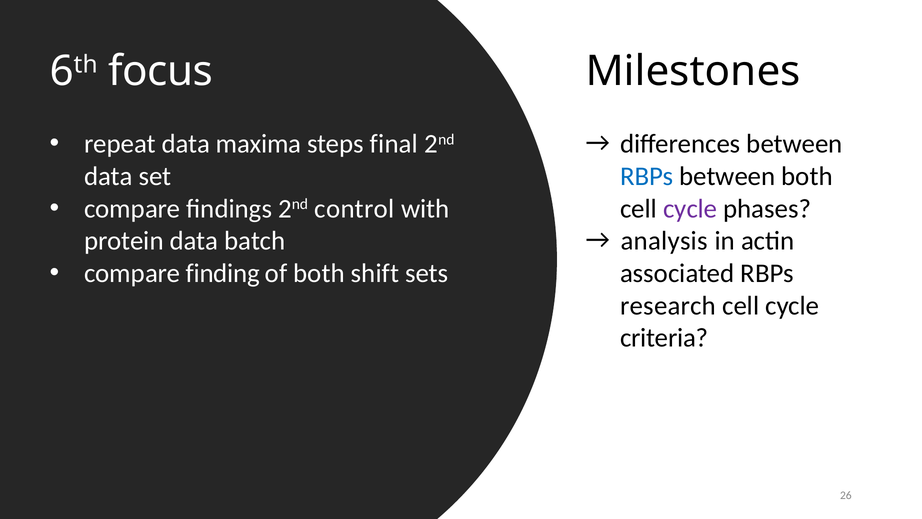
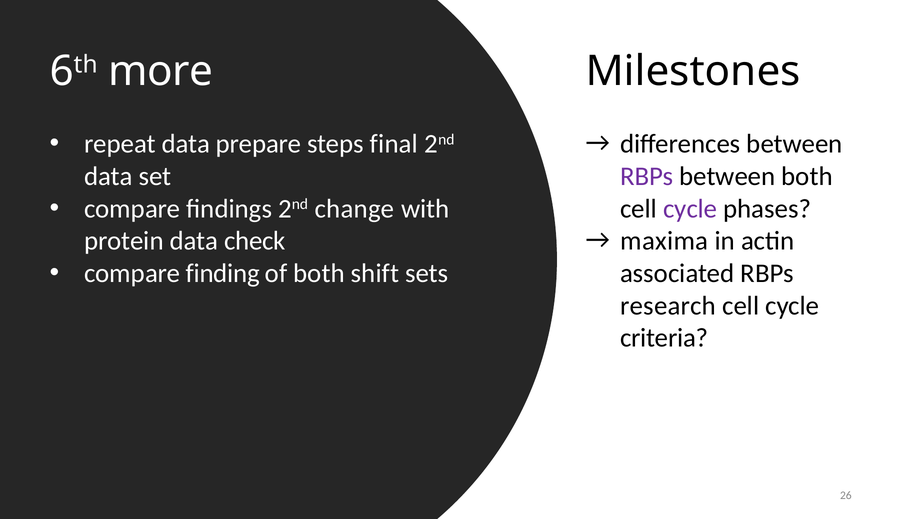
focus: focus -> more
maxima: maxima -> prepare
RBPs at (647, 176) colour: blue -> purple
control: control -> change
analysis: analysis -> maxima
batch: batch -> check
